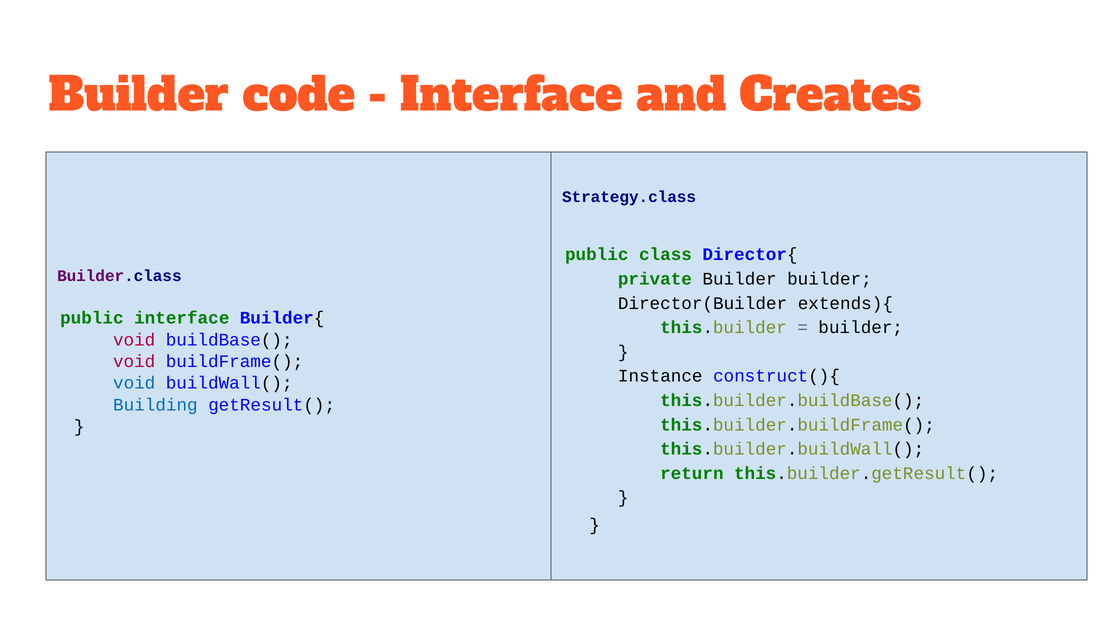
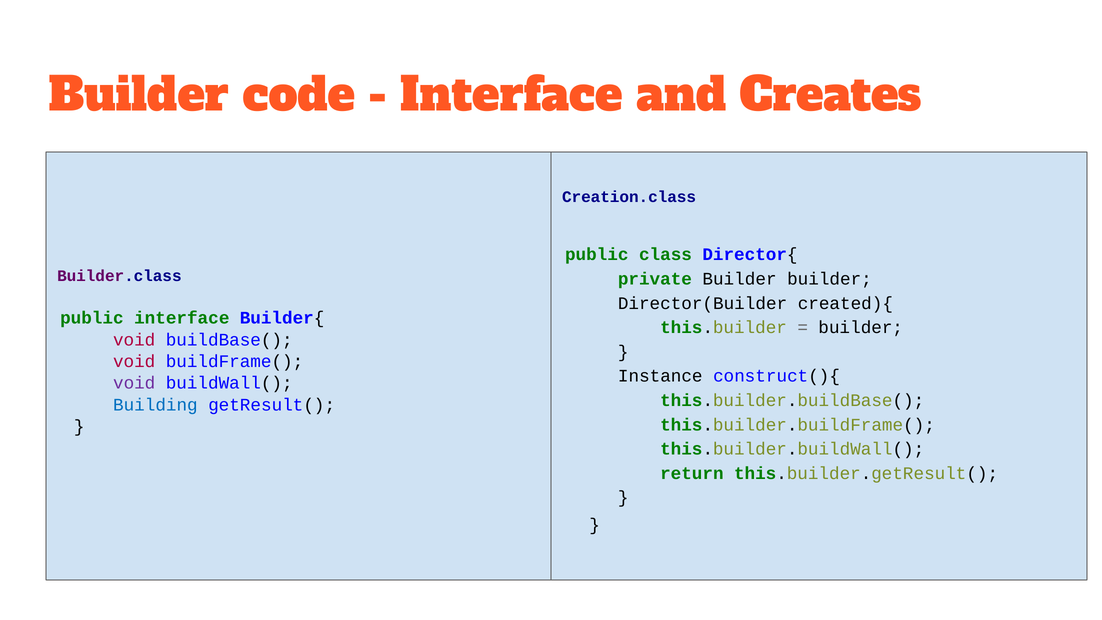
Strategy.class: Strategy.class -> Creation.class
extends){: extends){ -> created){
void at (134, 383) colour: blue -> purple
